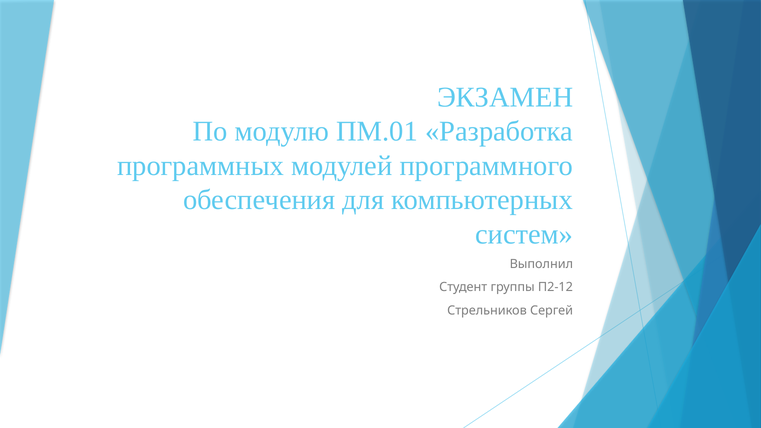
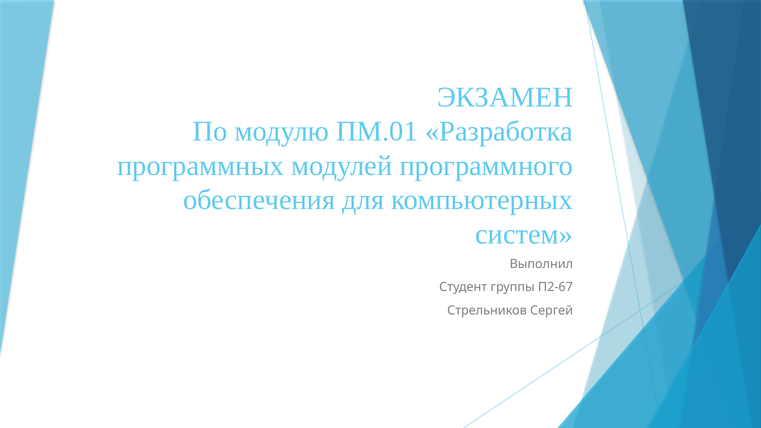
П2-12: П2-12 -> П2-67
